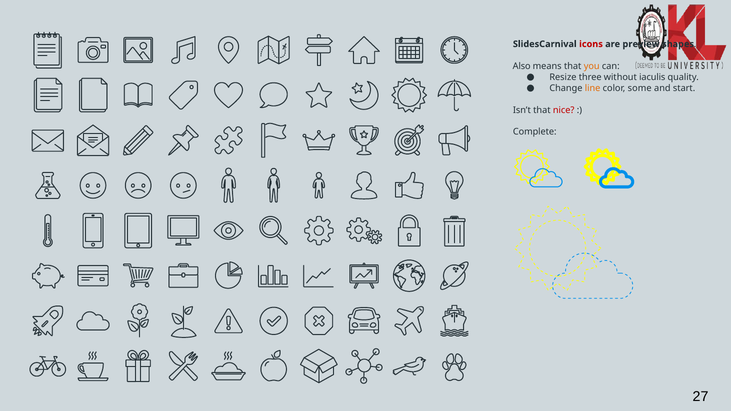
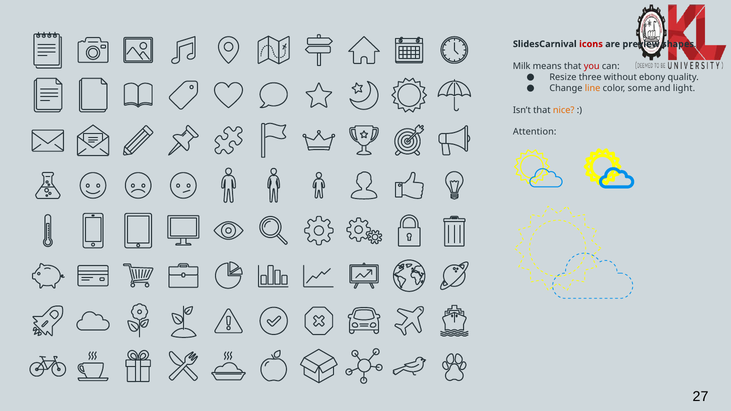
Also: Also -> Milk
you colour: orange -> red
iaculis: iaculis -> ebony
start: start -> light
nice colour: red -> orange
Complete: Complete -> Attention
